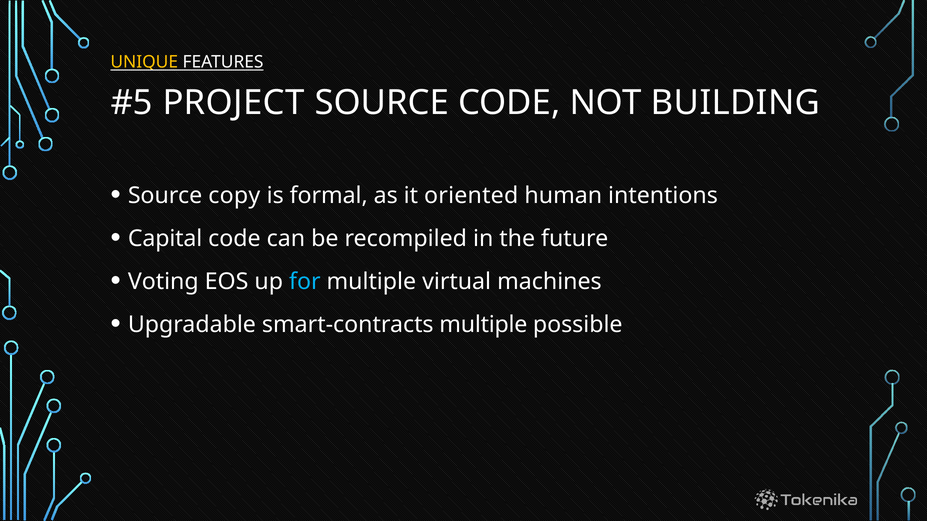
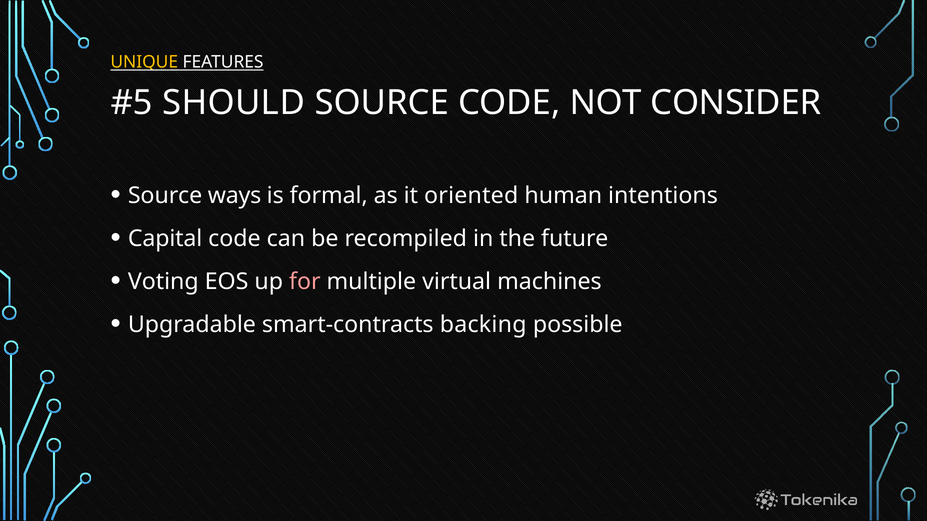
PROJECT: PROJECT -> SHOULD
BUILDING: BUILDING -> CONSIDER
copy: copy -> ways
for colour: light blue -> pink
smart-contracts multiple: multiple -> backing
